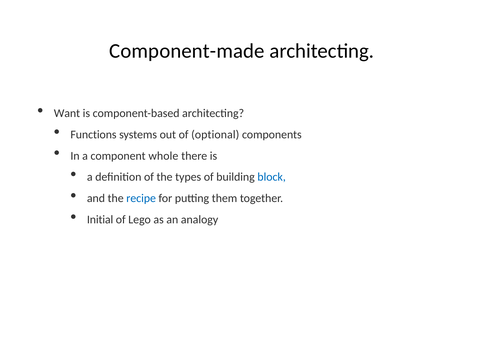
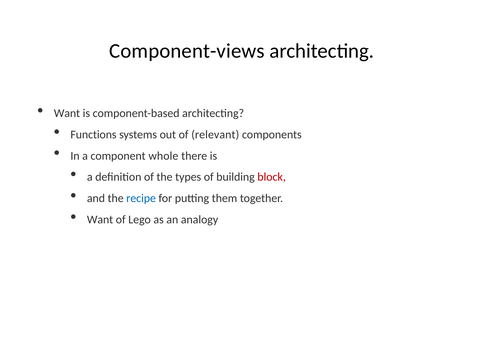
Component-made: Component-made -> Component-views
optional: optional -> relevant
block colour: blue -> red
Initial at (100, 219): Initial -> Want
